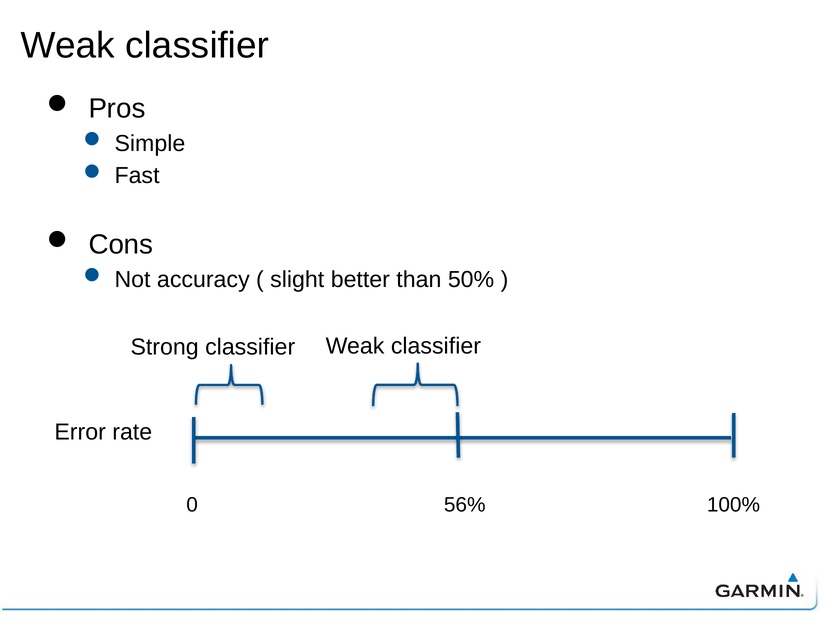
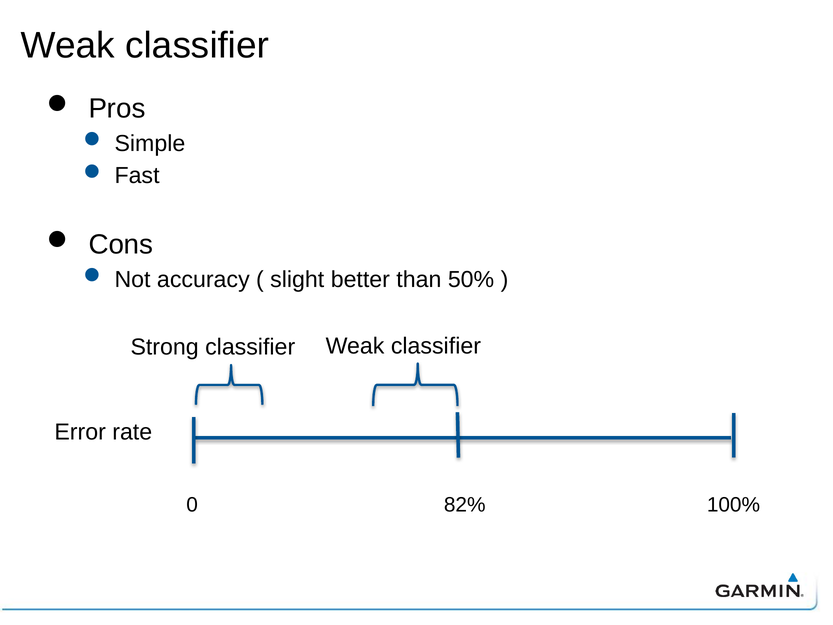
56%: 56% -> 82%
